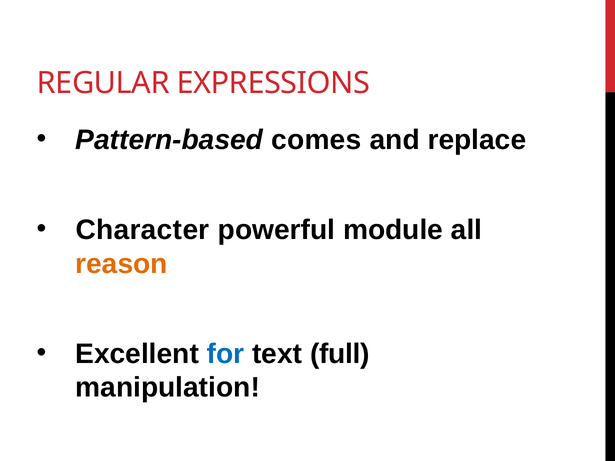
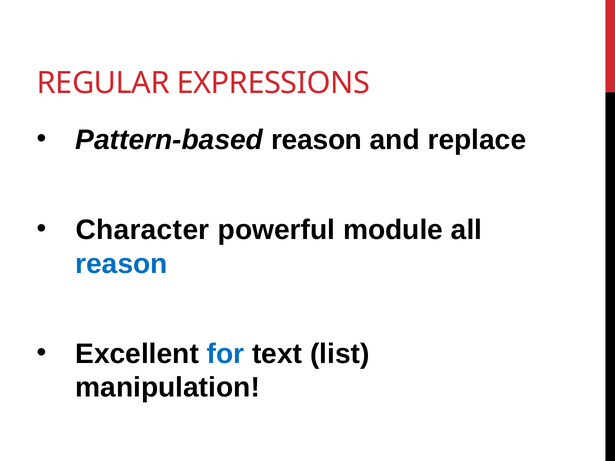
Pattern-based comes: comes -> reason
reason at (121, 264) colour: orange -> blue
full: full -> list
